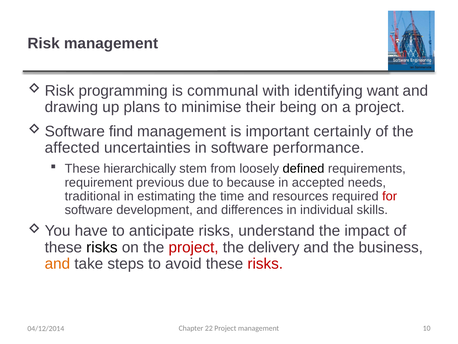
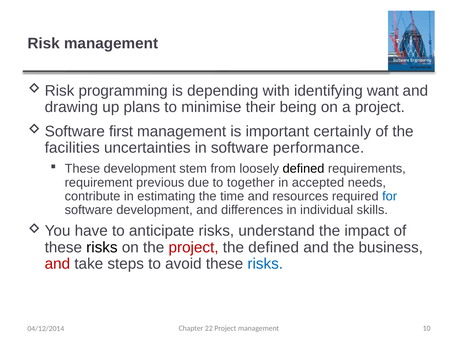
communal: communal -> depending
find: find -> first
affected: affected -> facilities
These hierarchically: hierarchically -> development
because: because -> together
traditional: traditional -> contribute
for colour: red -> blue
the delivery: delivery -> defined
and at (57, 264) colour: orange -> red
risks at (265, 264) colour: red -> blue
